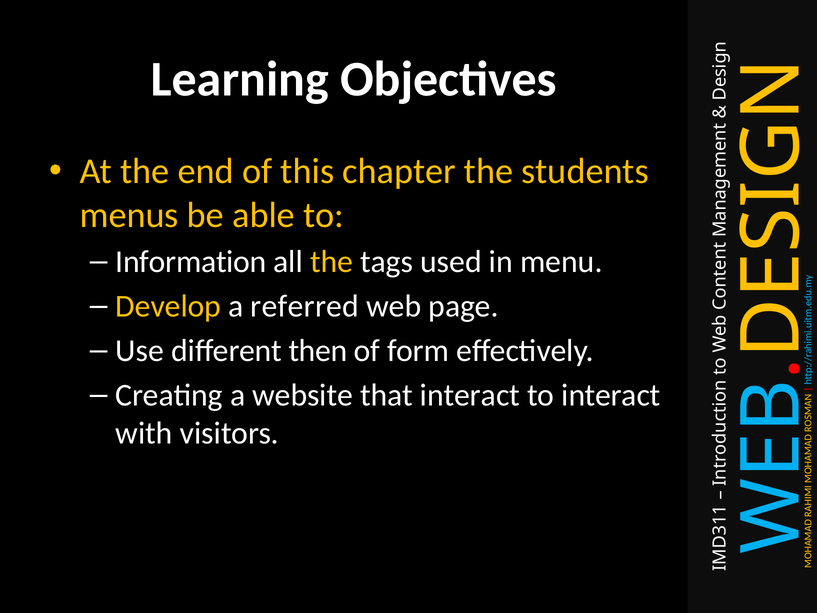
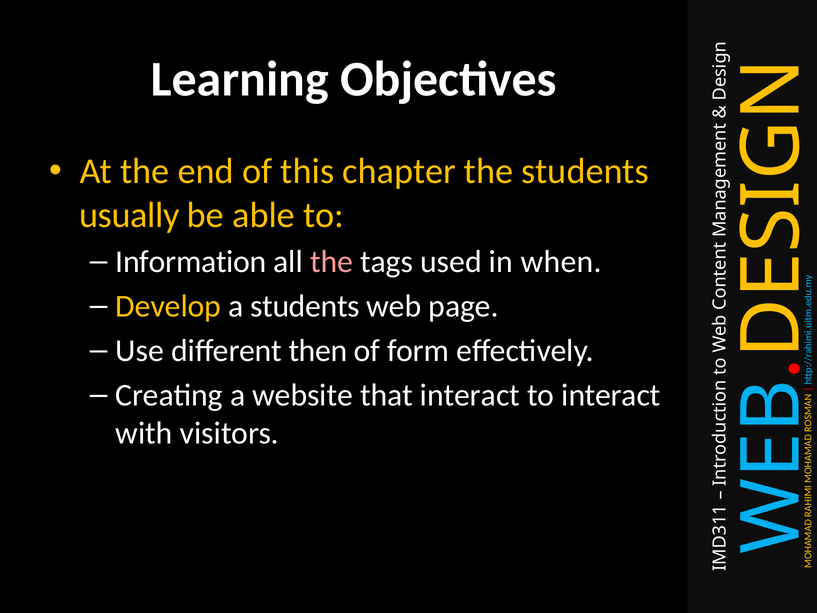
menus: menus -> usually
the at (332, 262) colour: yellow -> pink
menu: menu -> when
a referred: referred -> students
